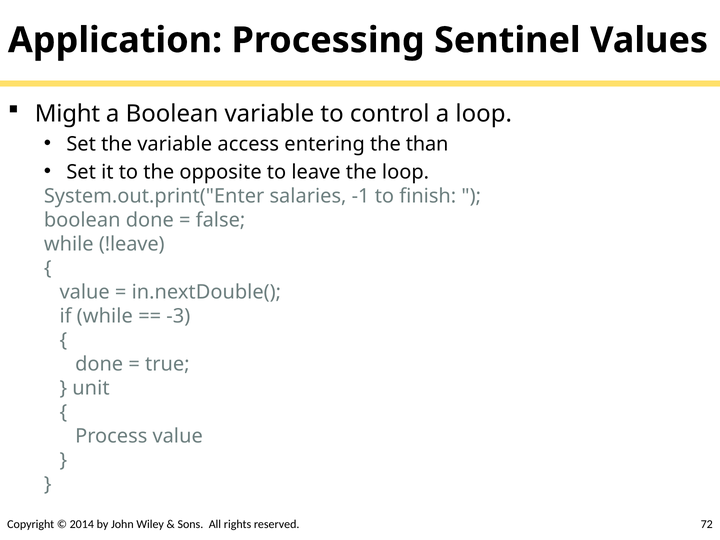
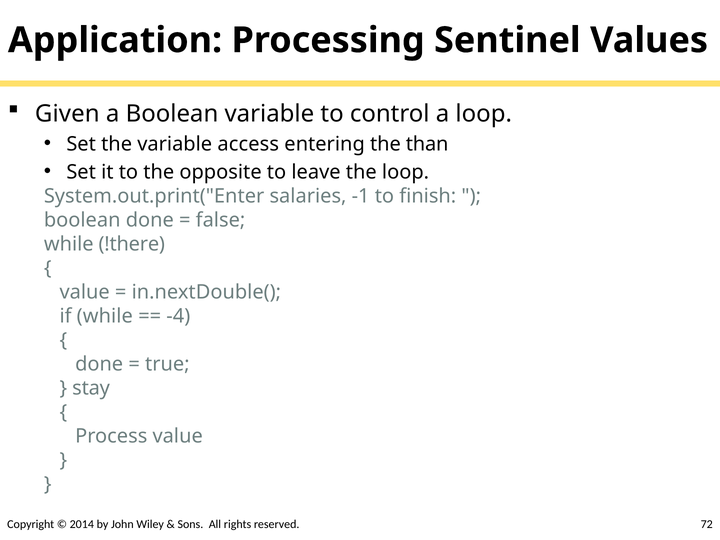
Might: Might -> Given
!leave: !leave -> !there
-3: -3 -> -4
unit: unit -> stay
